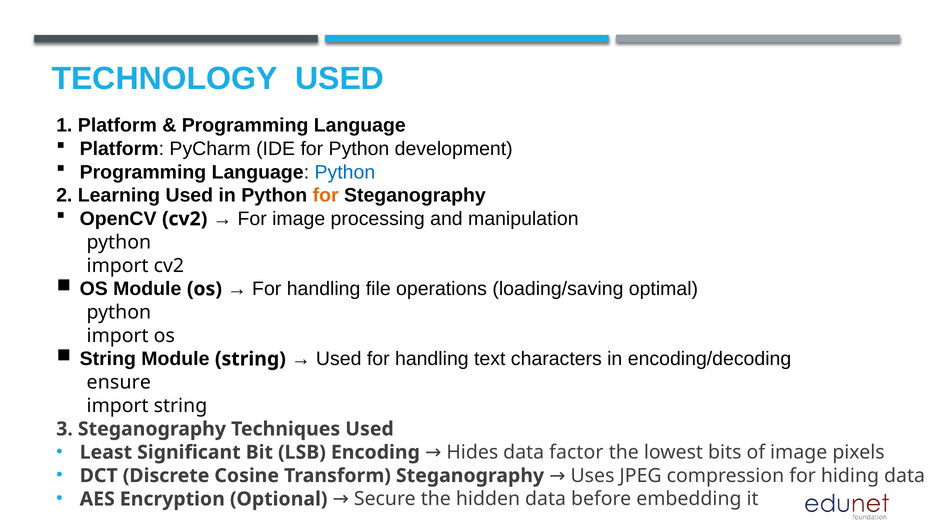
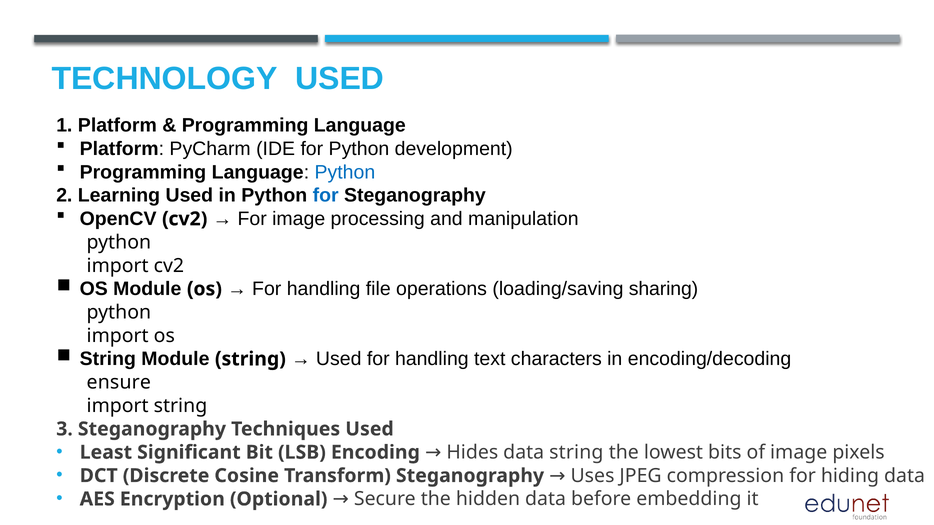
for at (326, 196) colour: orange -> blue
optimal: optimal -> sharing
data factor: factor -> string
